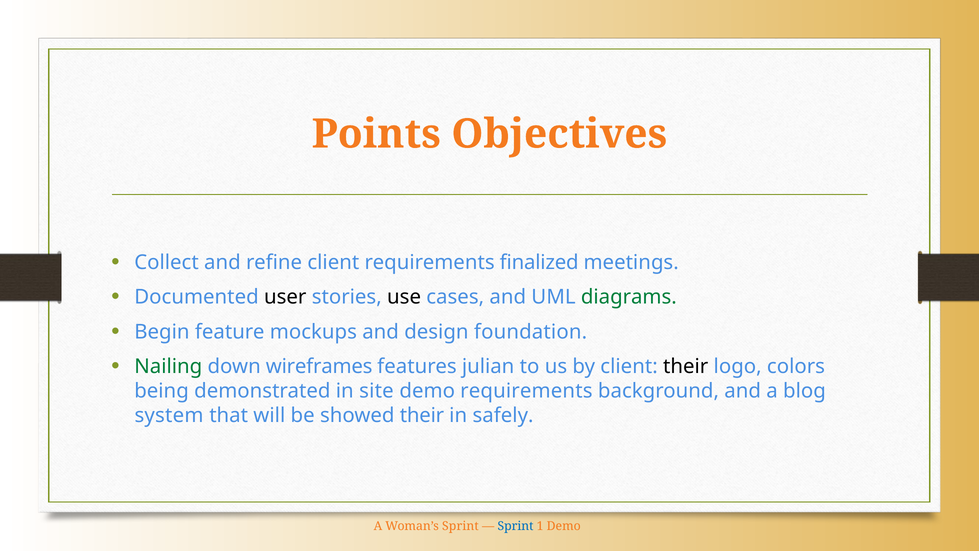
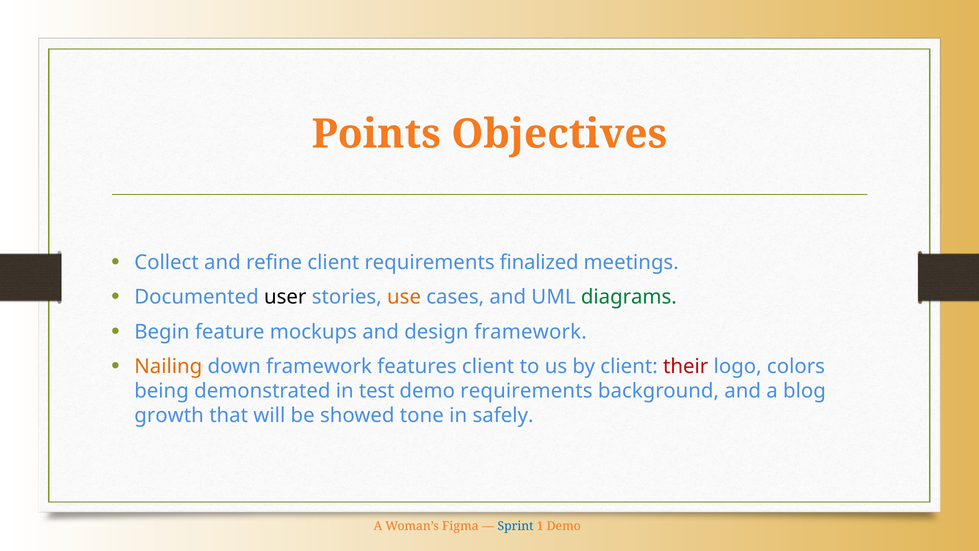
use colour: black -> orange
design foundation: foundation -> framework
Nailing colour: green -> orange
down wireframes: wireframes -> framework
features julian: julian -> client
their at (686, 366) colour: black -> red
site: site -> test
system: system -> growth
showed their: their -> tone
Woman’s Sprint: Sprint -> Figma
